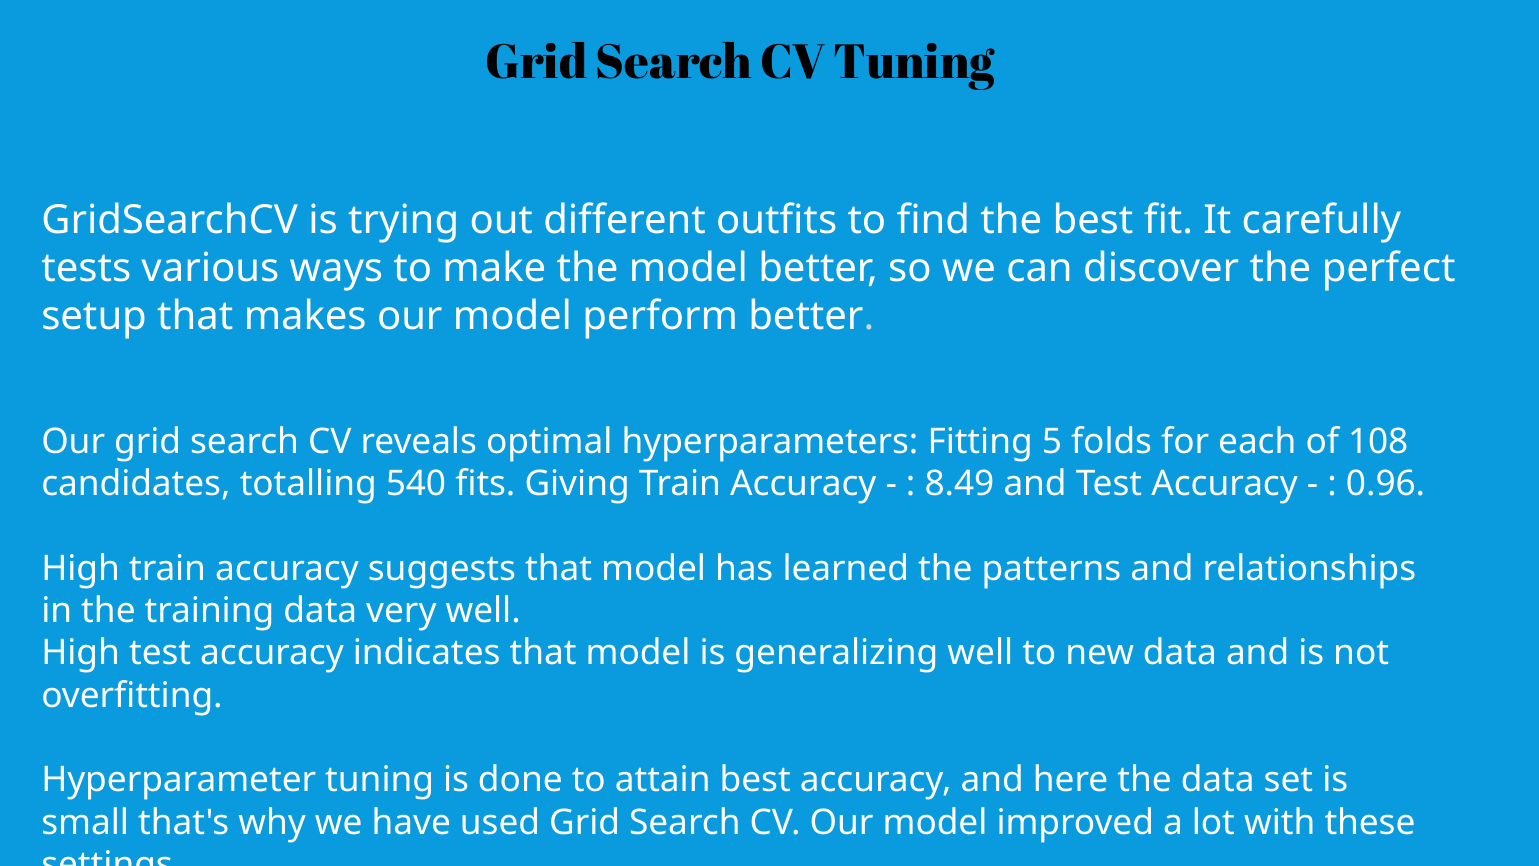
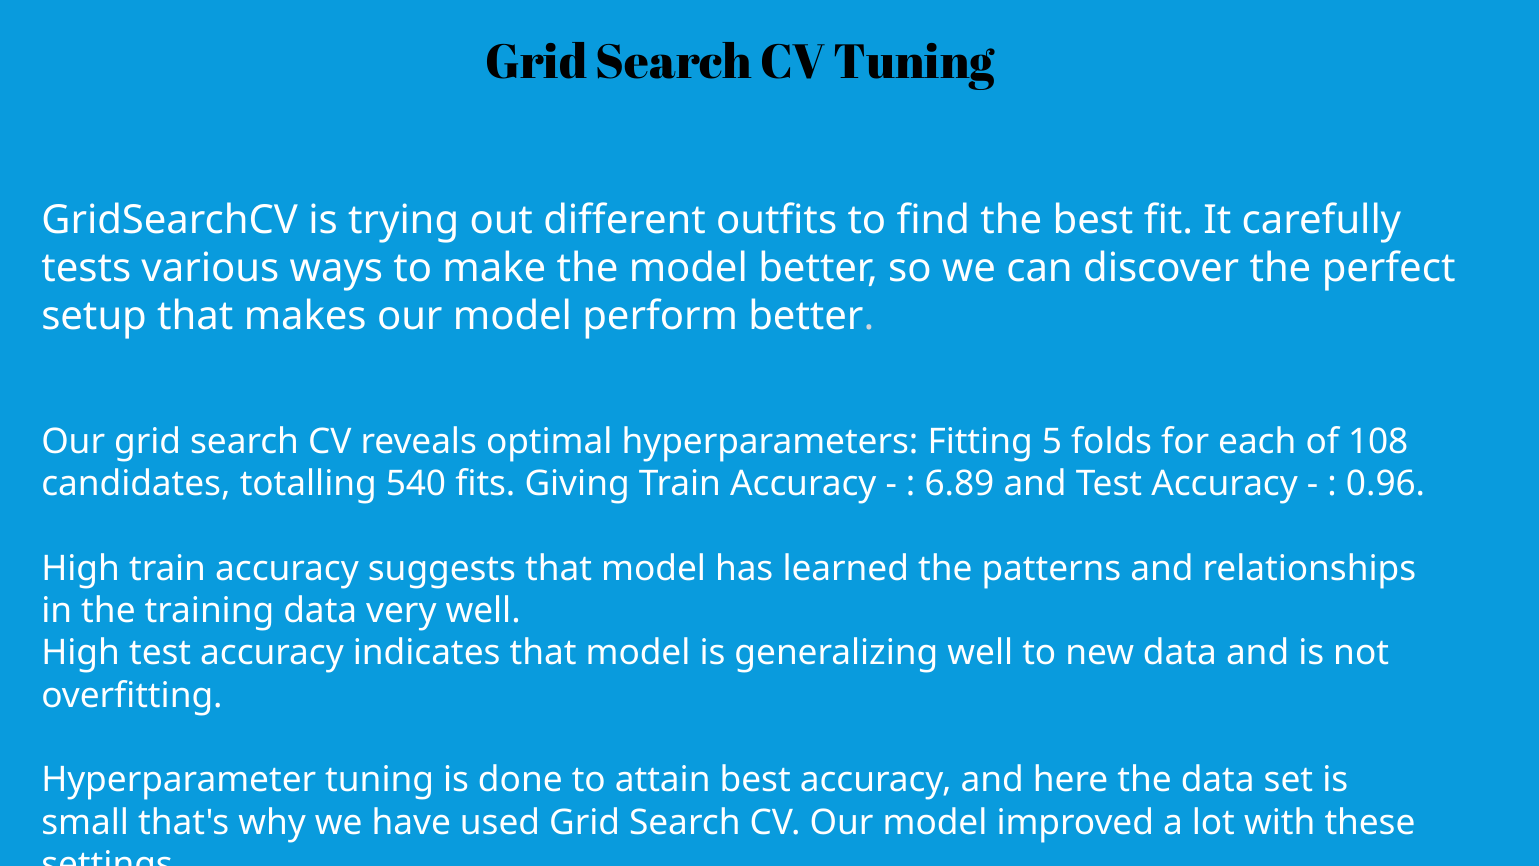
8.49: 8.49 -> 6.89
